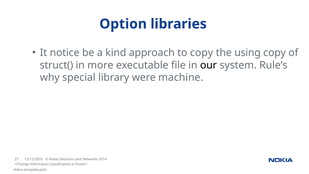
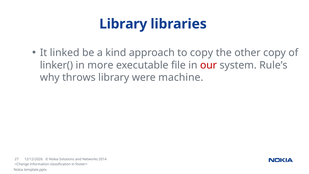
Option at (123, 24): Option -> Library
notice: notice -> linked
using: using -> other
struct(: struct( -> linker(
our colour: black -> red
special: special -> throws
